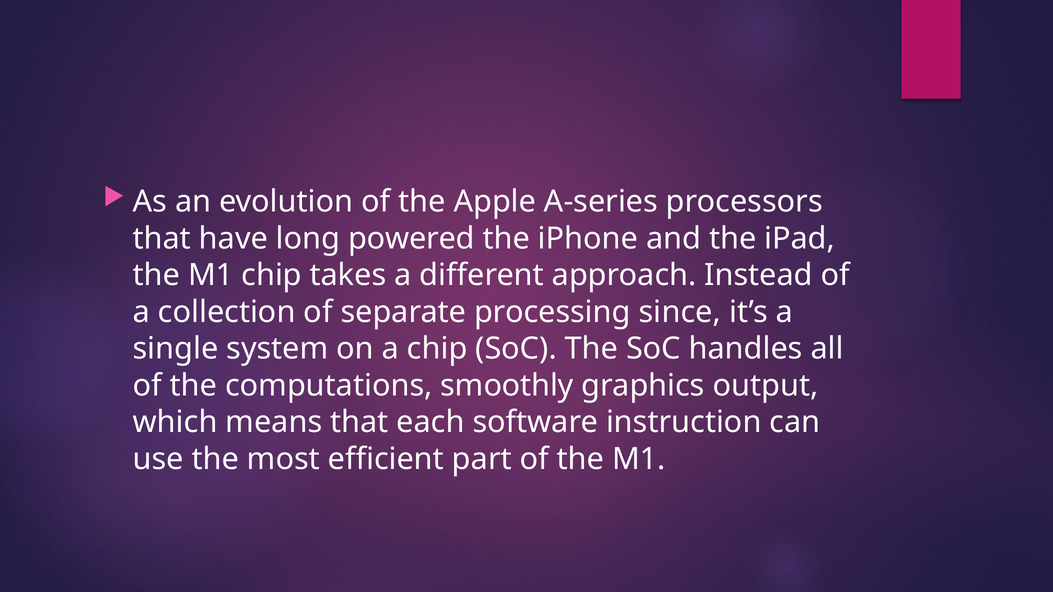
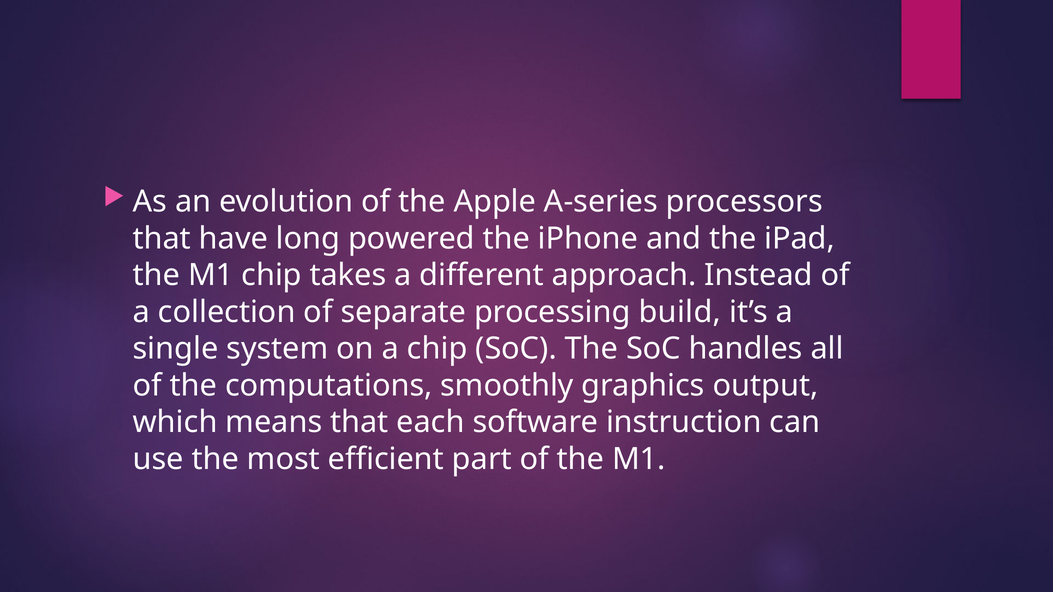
since: since -> build
